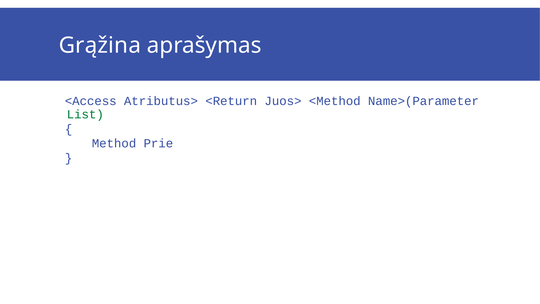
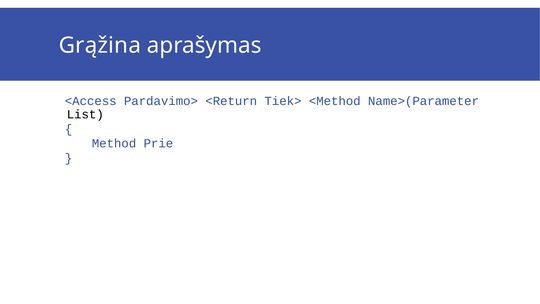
Atributus>: Atributus> -> Pardavimo>
Juos>: Juos> -> Tiek>
List colour: green -> black
